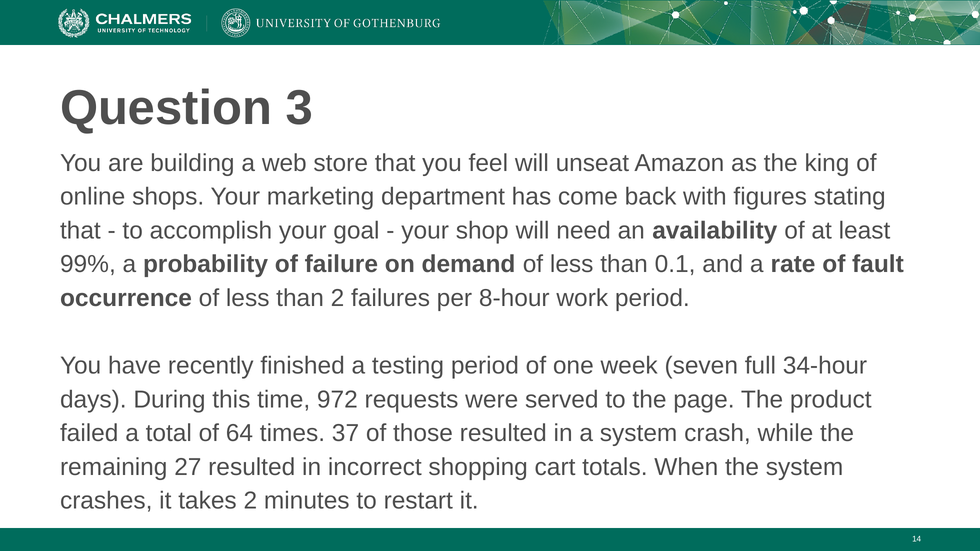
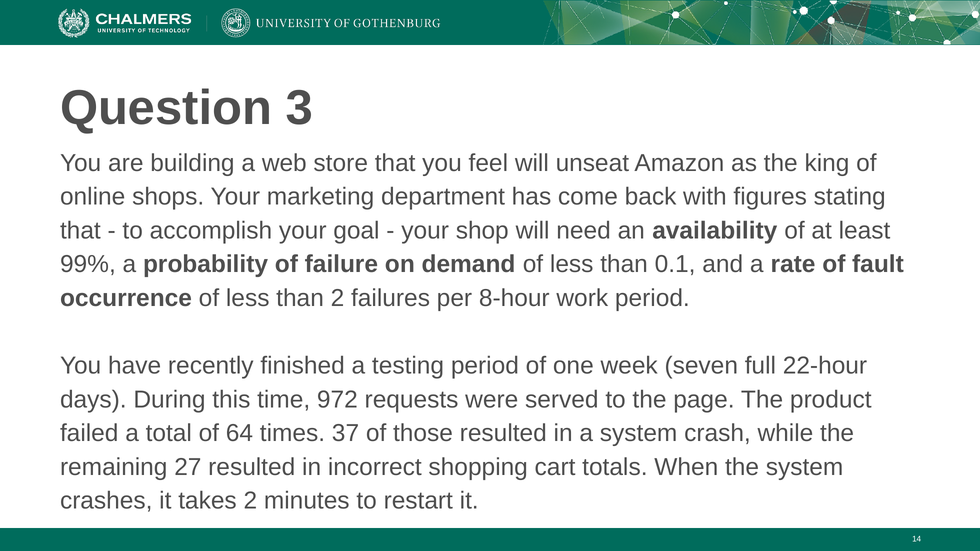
34-hour: 34-hour -> 22-hour
